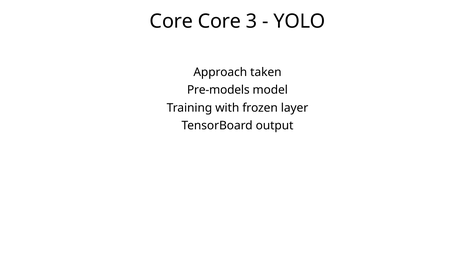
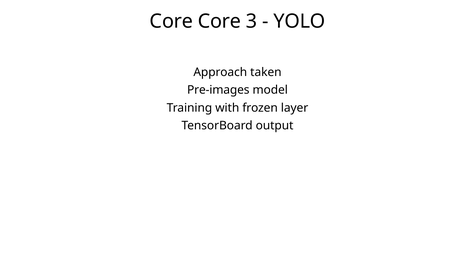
Pre-models: Pre-models -> Pre-images
